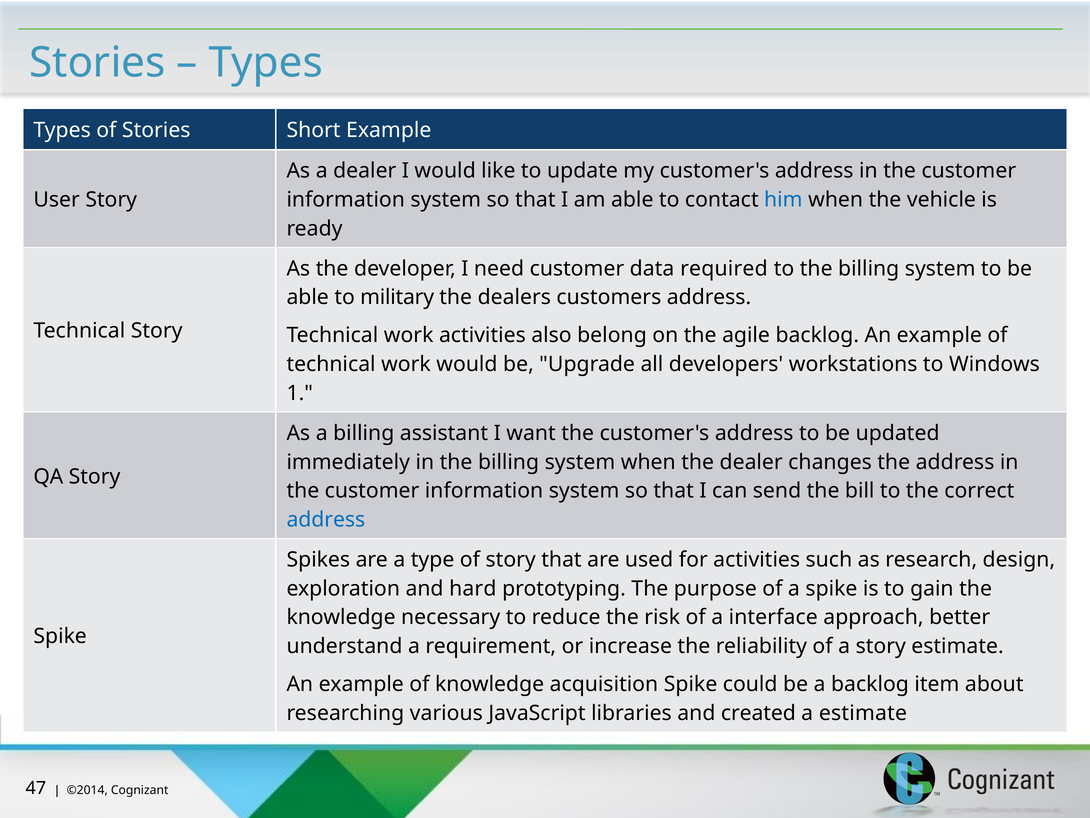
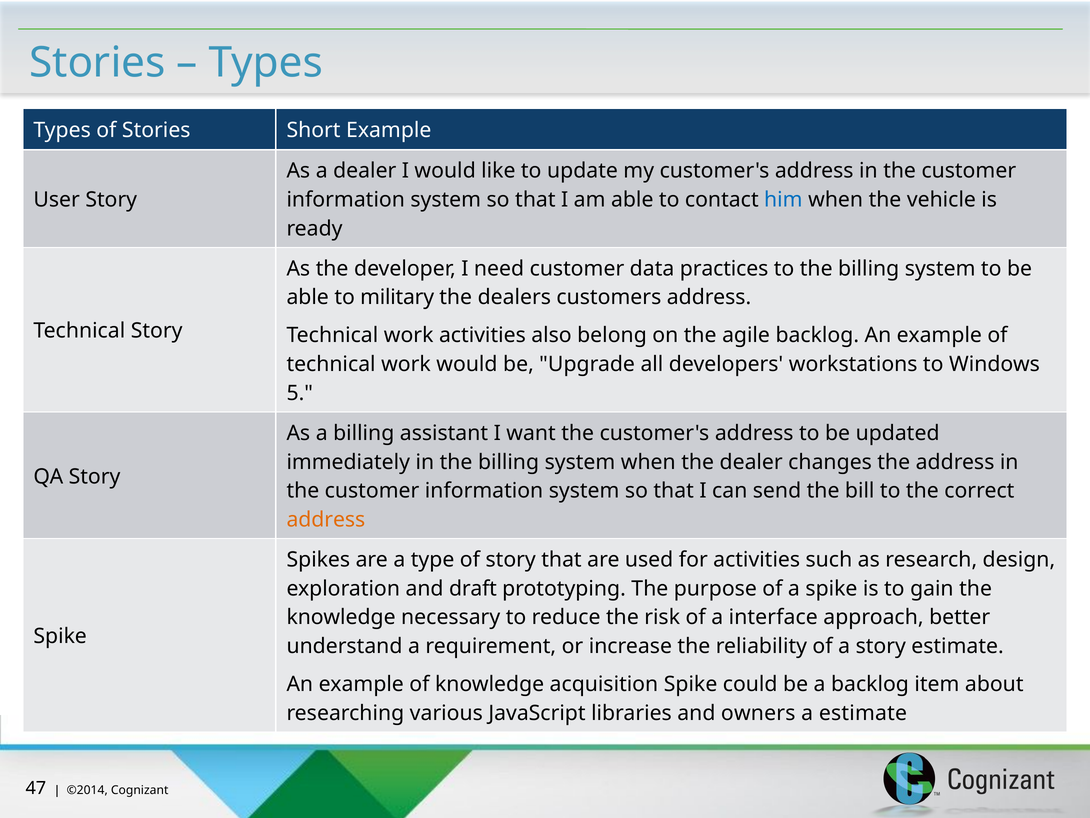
required: required -> practices
1: 1 -> 5
address at (326, 520) colour: blue -> orange
hard: hard -> draft
created: created -> owners
